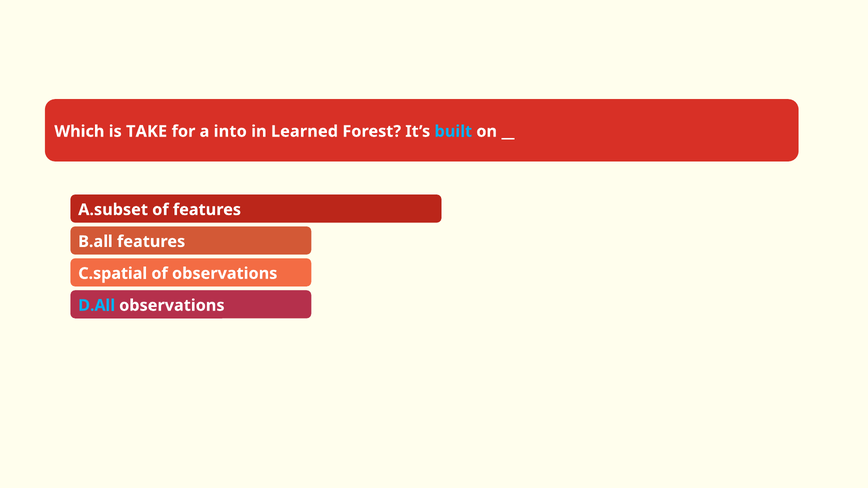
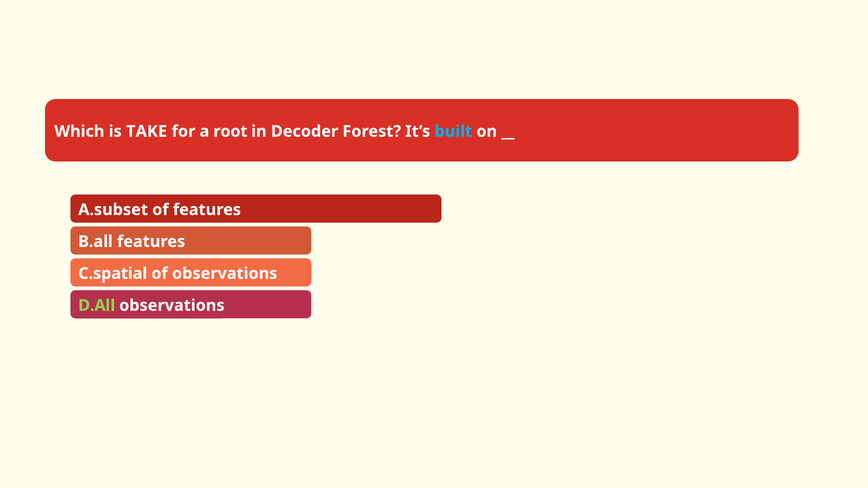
into: into -> root
Learned: Learned -> Decoder
D.All colour: light blue -> light green
